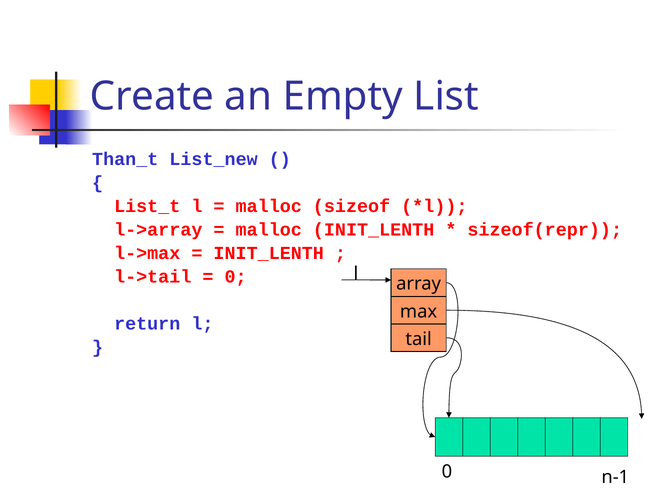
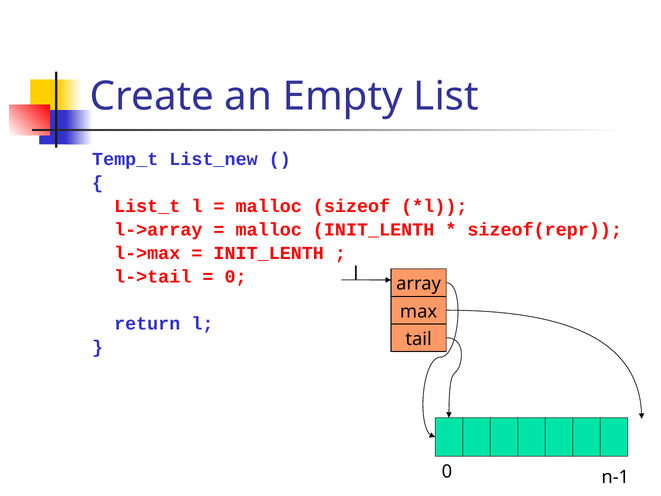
Than_t: Than_t -> Temp_t
